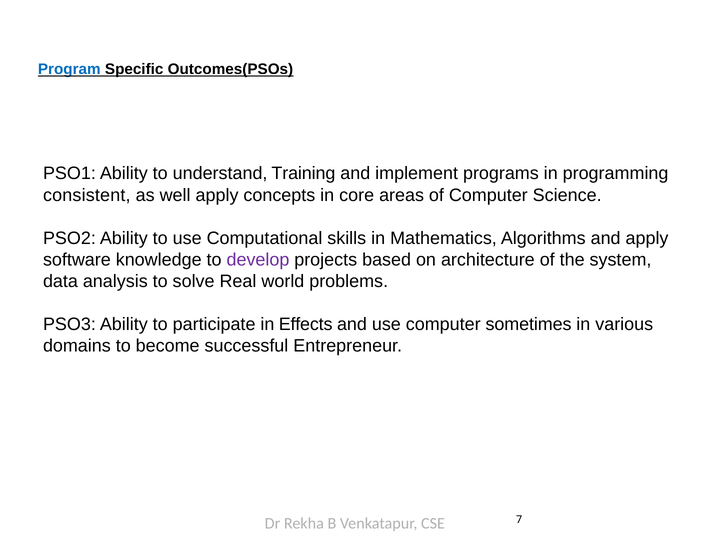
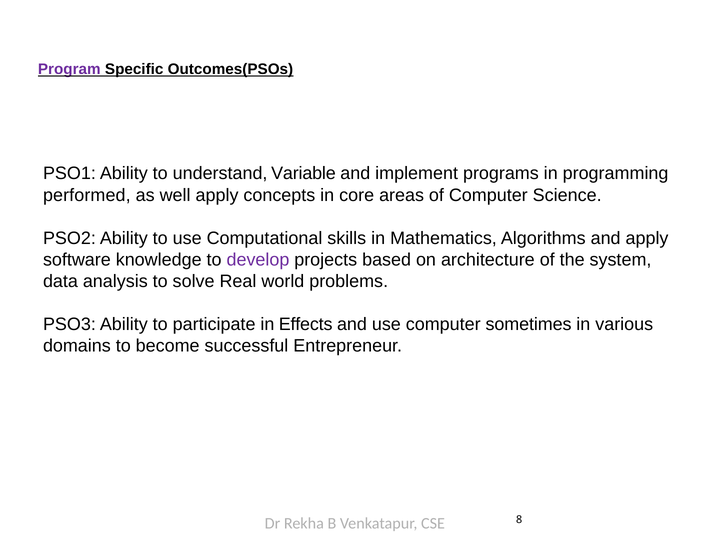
Program colour: blue -> purple
Training: Training -> Variable
consistent: consistent -> performed
7: 7 -> 8
